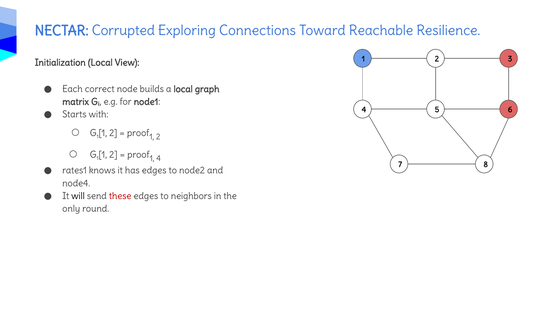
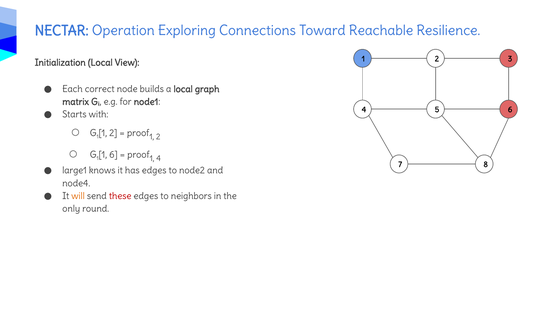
Corrupted: Corrupted -> Operation
2 at (113, 154): 2 -> 6
rates1: rates1 -> large1
will colour: black -> orange
